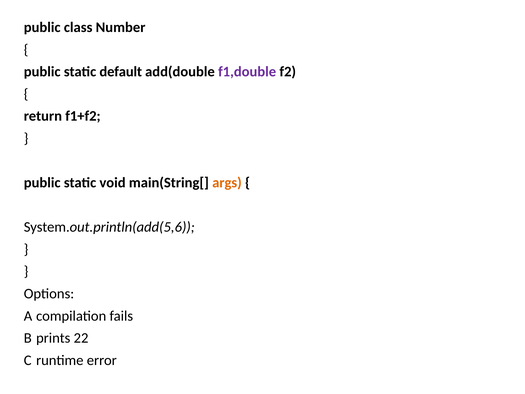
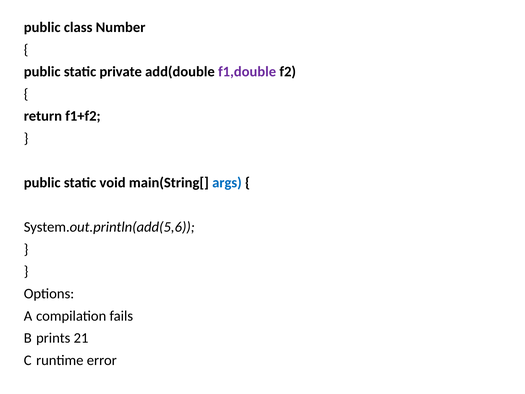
default: default -> private
args colour: orange -> blue
22: 22 -> 21
